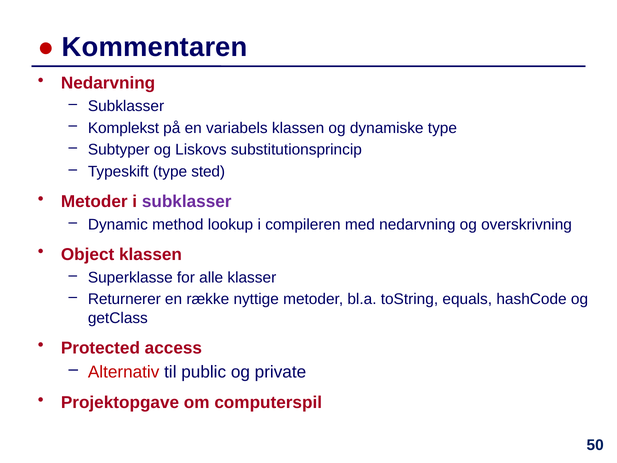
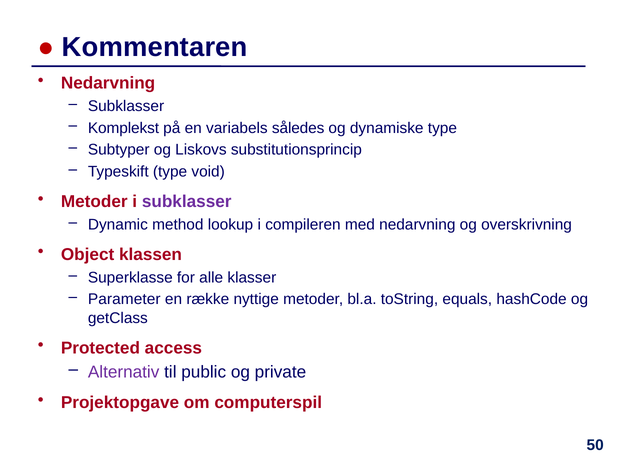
variabels klassen: klassen -> således
sted: sted -> void
Returnerer: Returnerer -> Parameter
Alternativ colour: red -> purple
